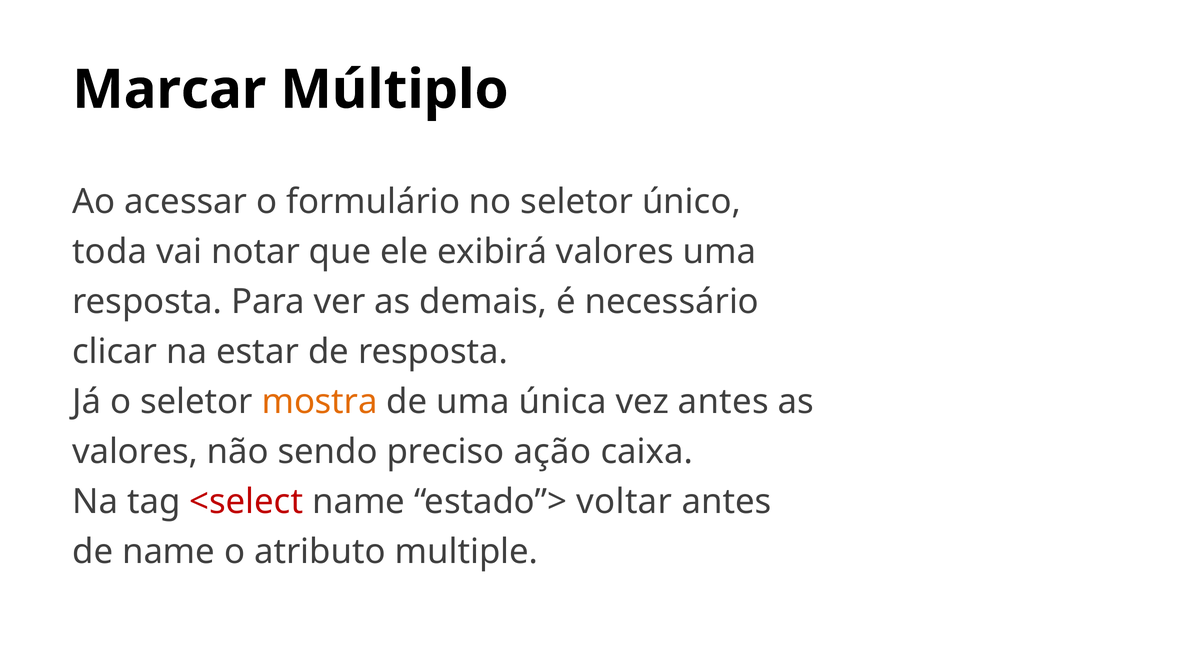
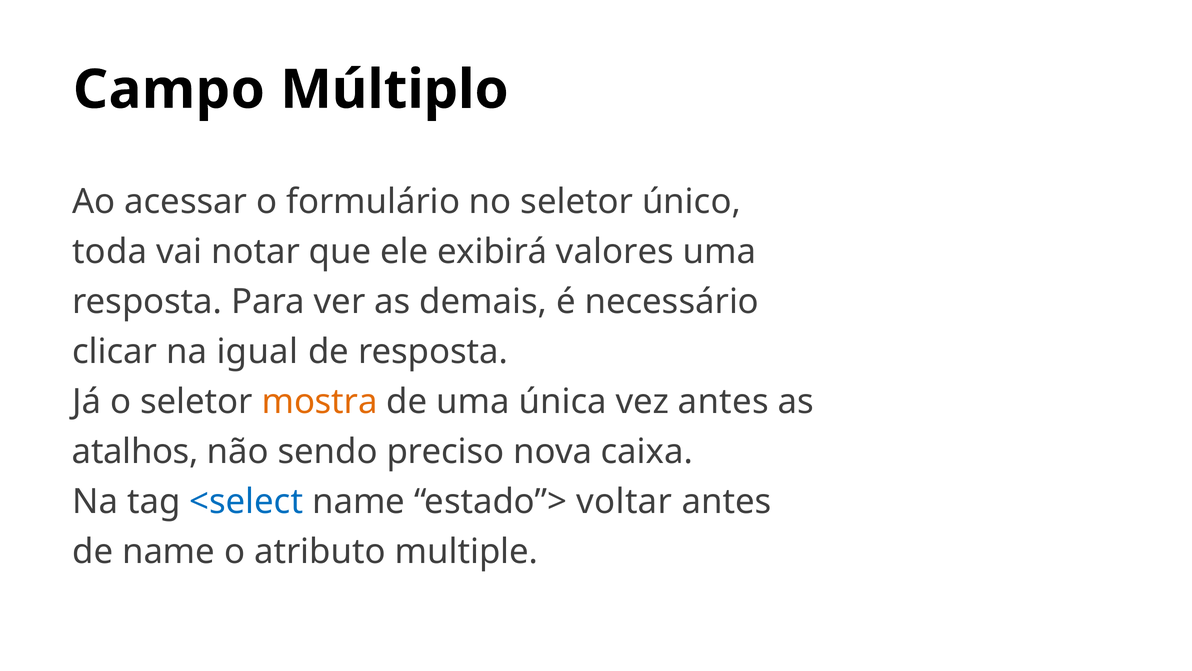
Marcar: Marcar -> Campo
estar: estar -> igual
valores at (135, 451): valores -> atalhos
ação: ação -> nova
<select colour: red -> blue
